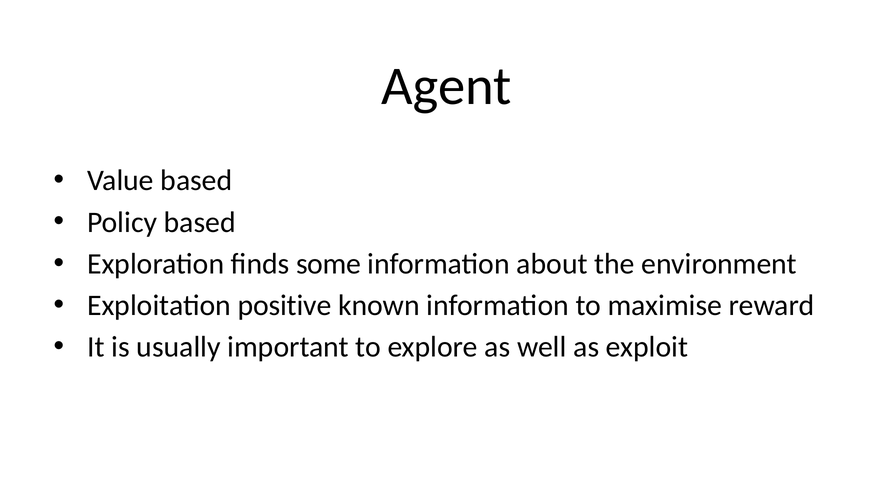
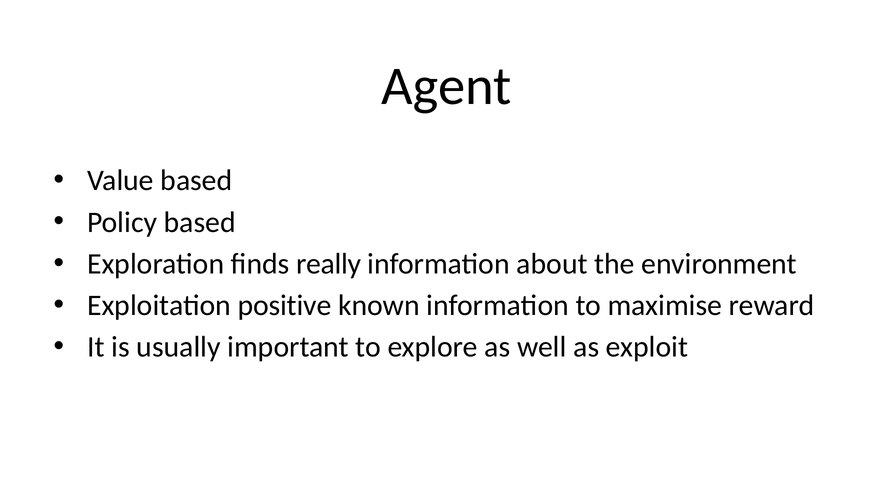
some: some -> really
